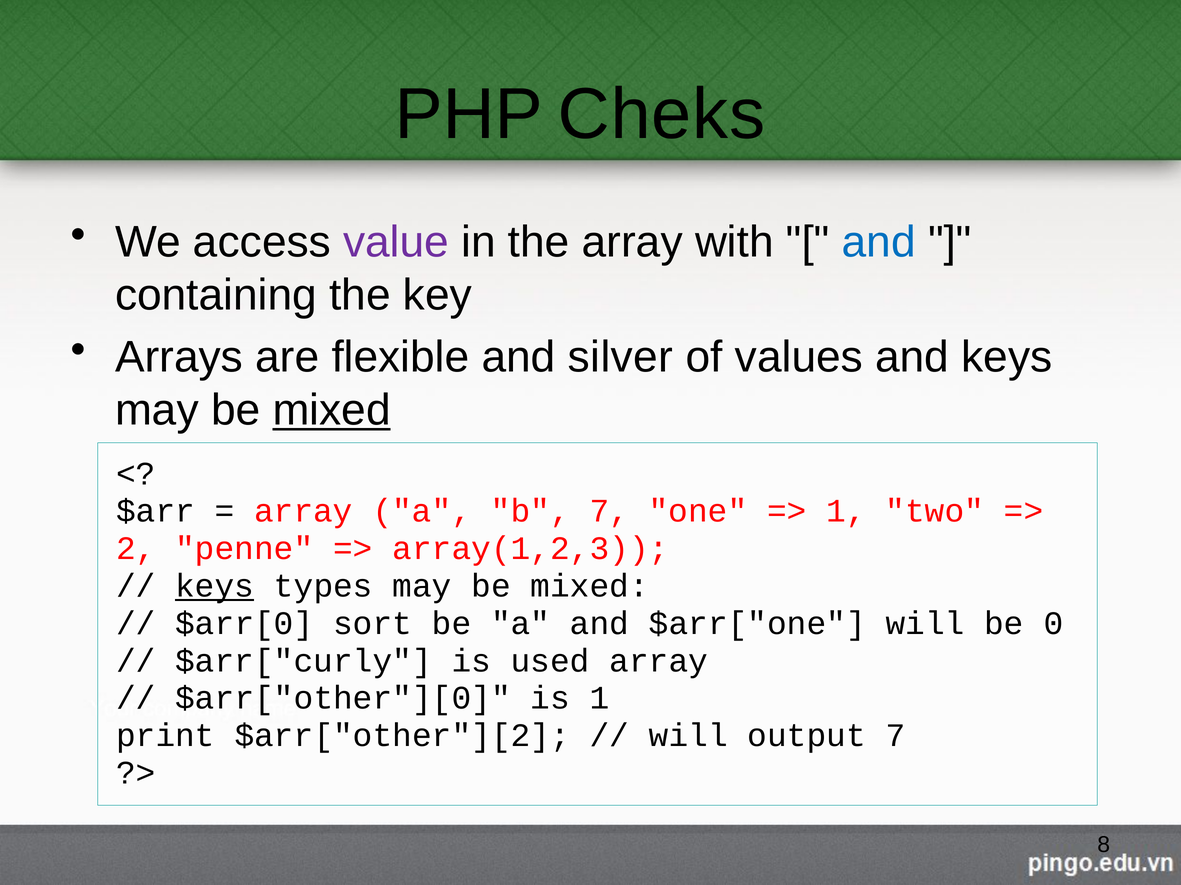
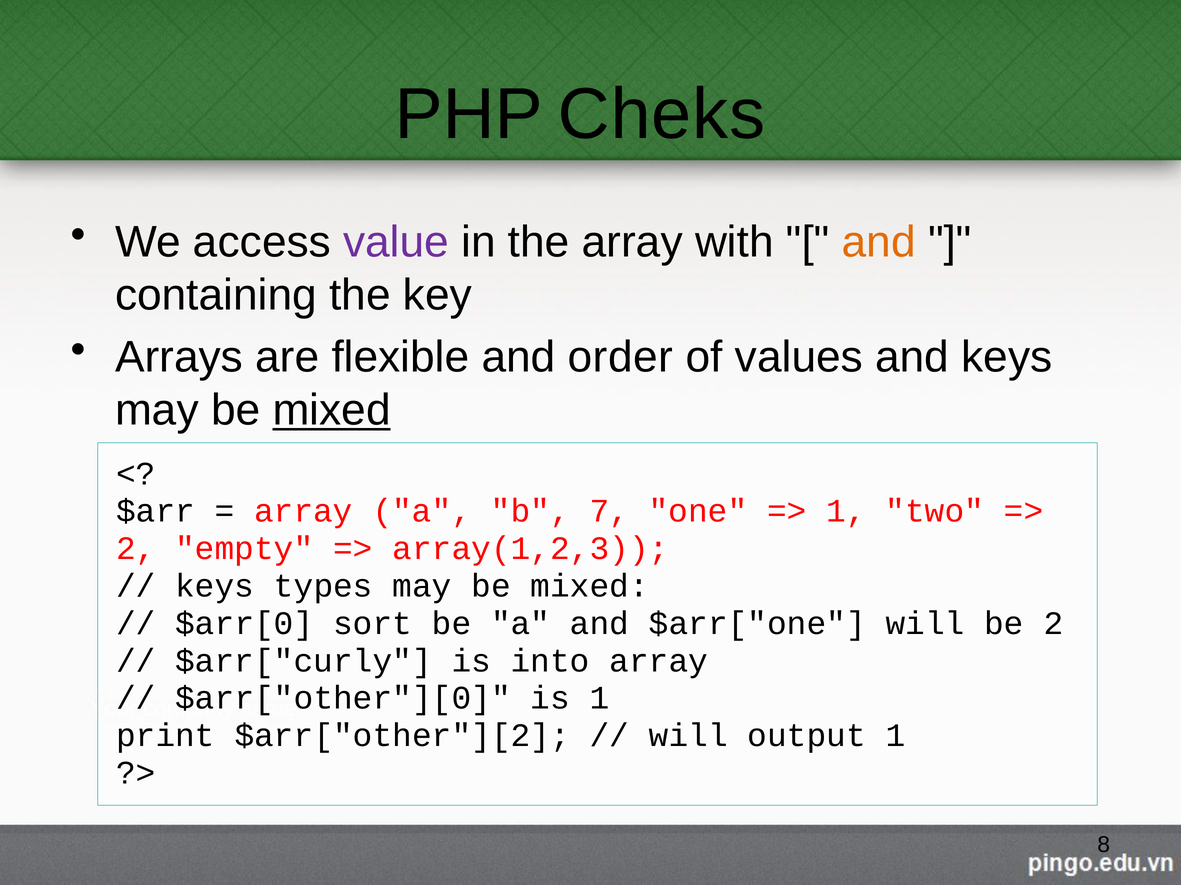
and at (879, 242) colour: blue -> orange
silver: silver -> order
penne: penne -> empty
keys at (215, 586) underline: present -> none
be 0: 0 -> 2
used: used -> into
output 7: 7 -> 1
